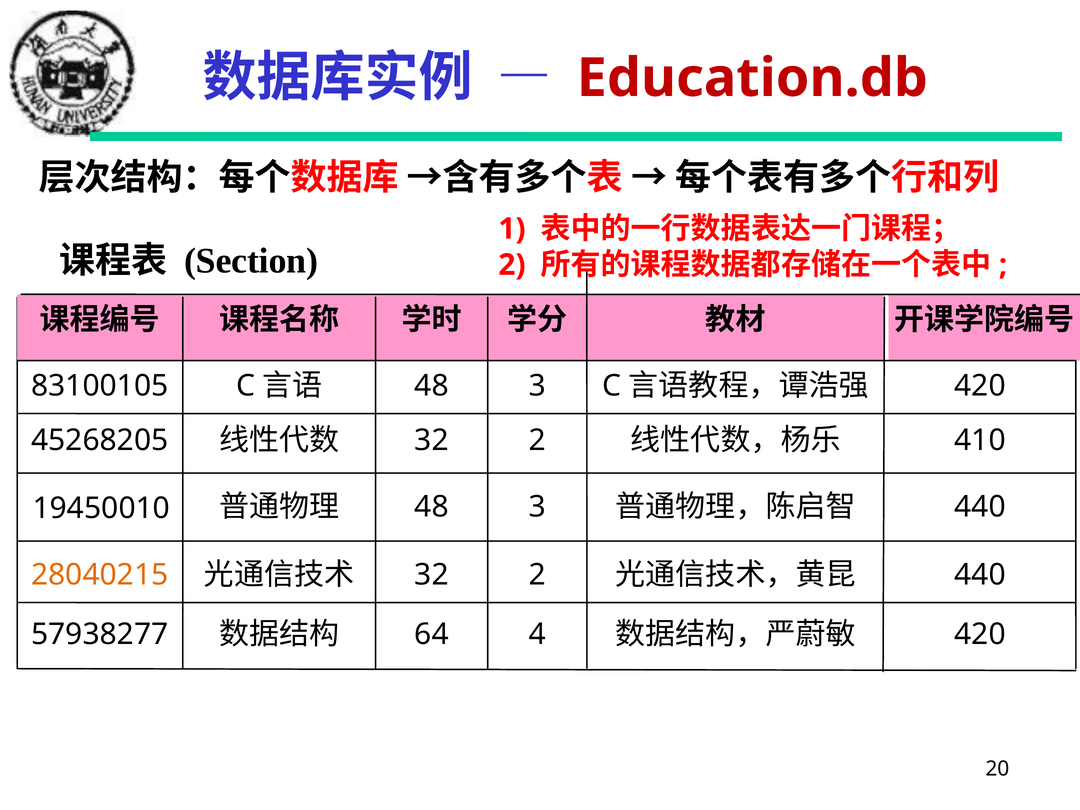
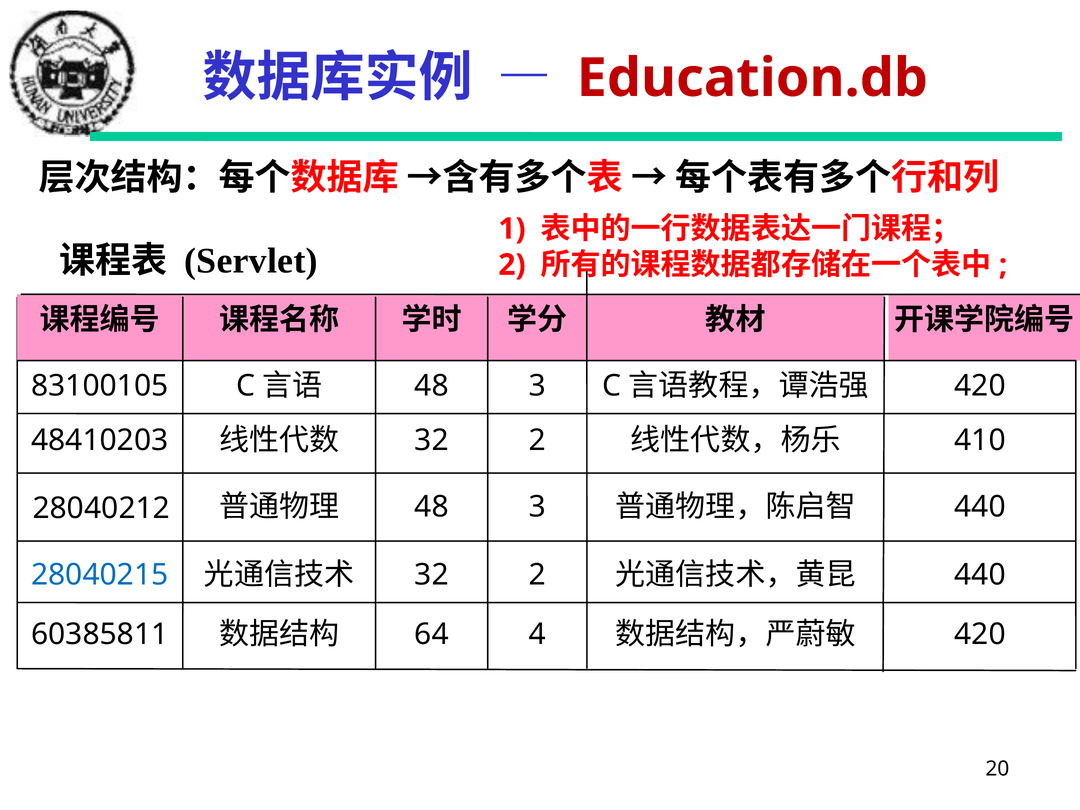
Section: Section -> Servlet
45268205: 45268205 -> 48410203
19450010: 19450010 -> 28040212
28040215 colour: orange -> blue
57938277: 57938277 -> 60385811
